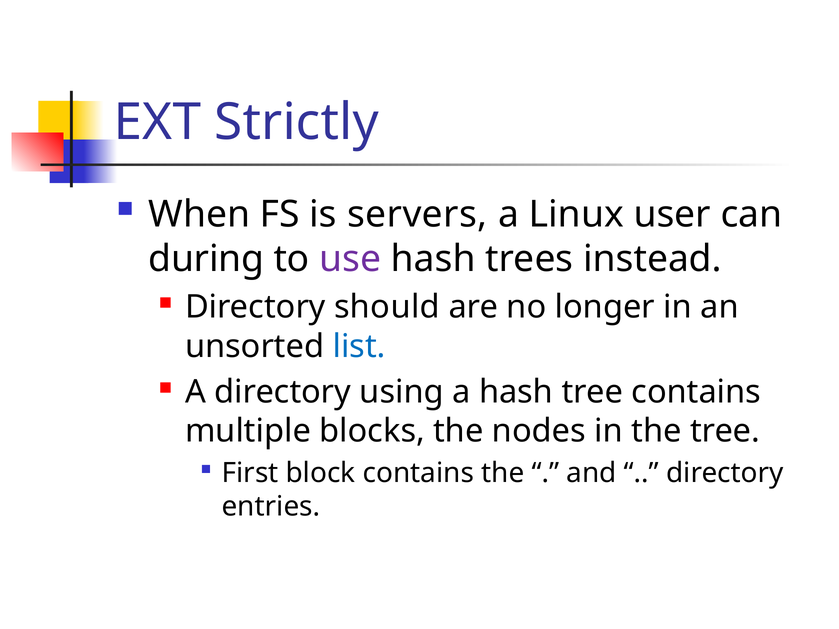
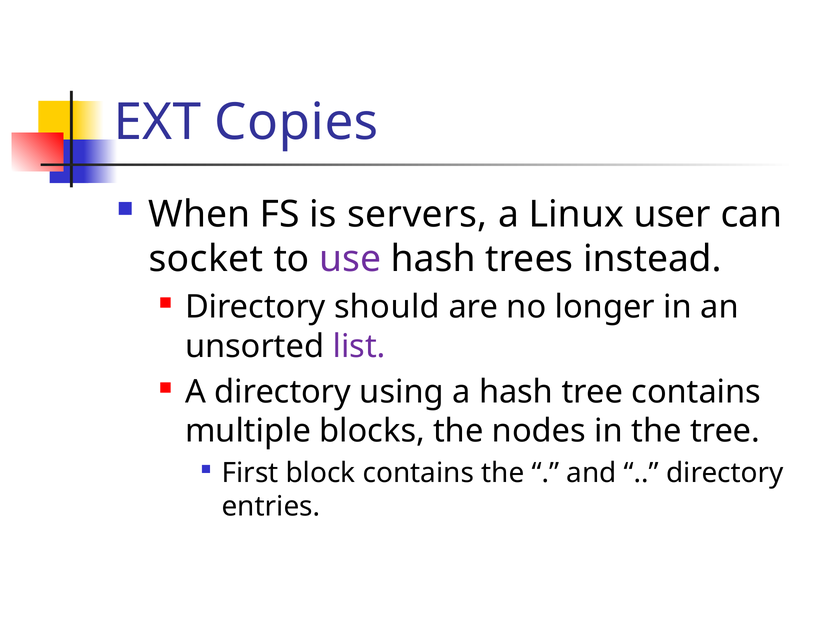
Strictly: Strictly -> Copies
during: during -> socket
list colour: blue -> purple
